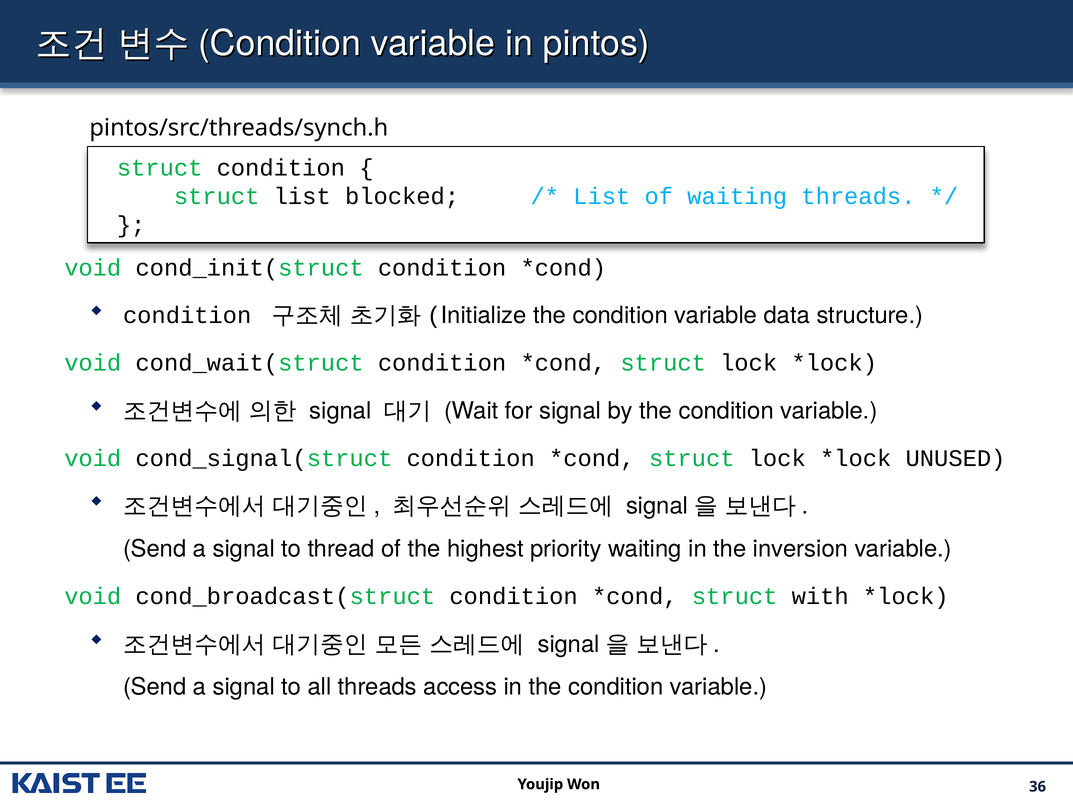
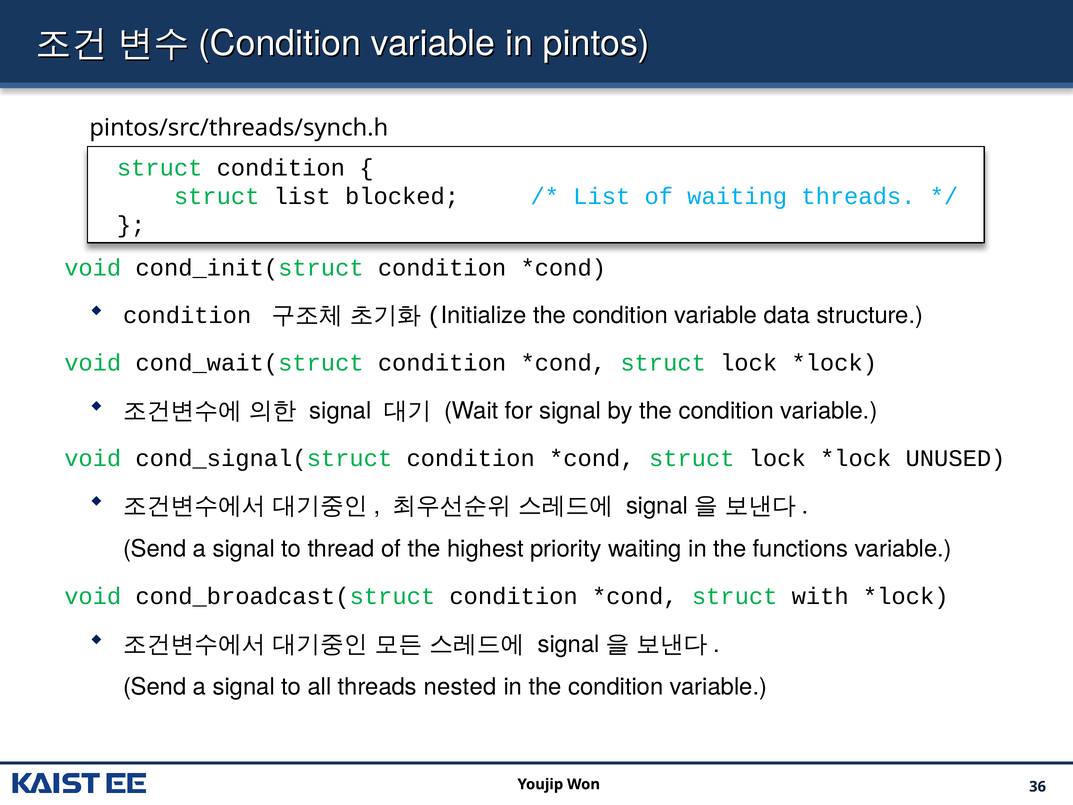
inversion: inversion -> functions
access: access -> nested
